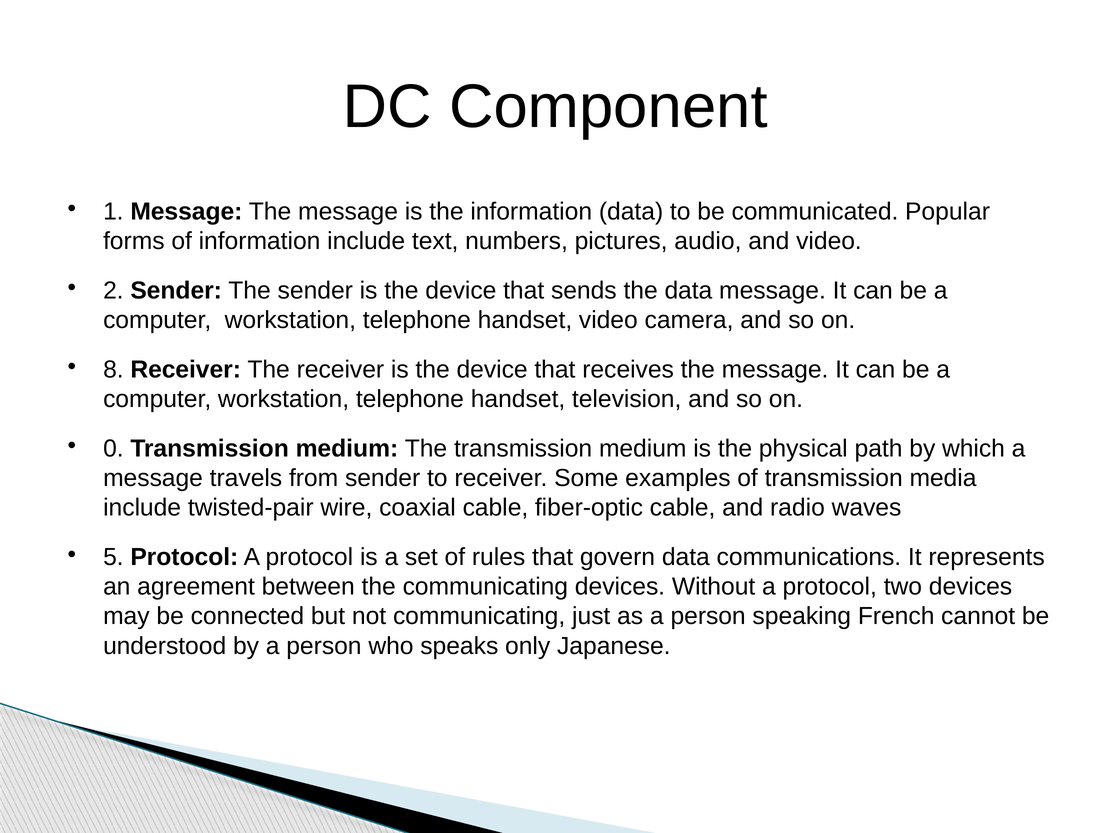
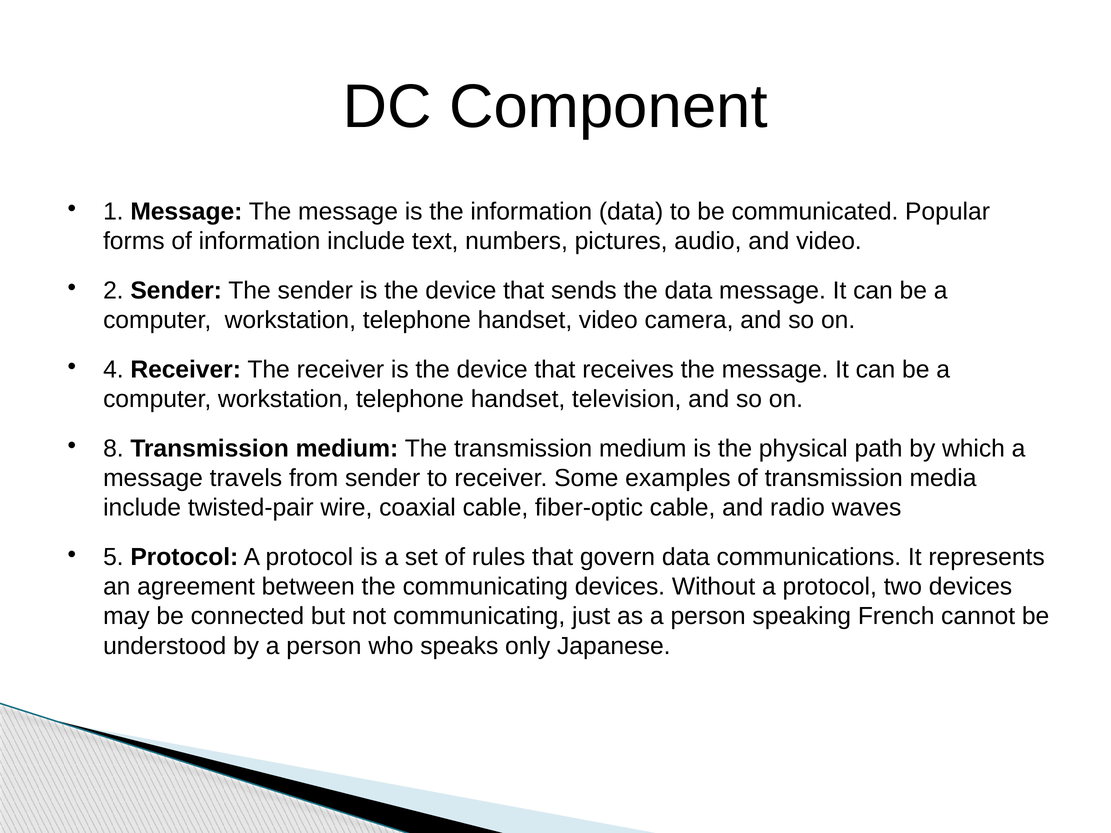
8: 8 -> 4
0: 0 -> 8
